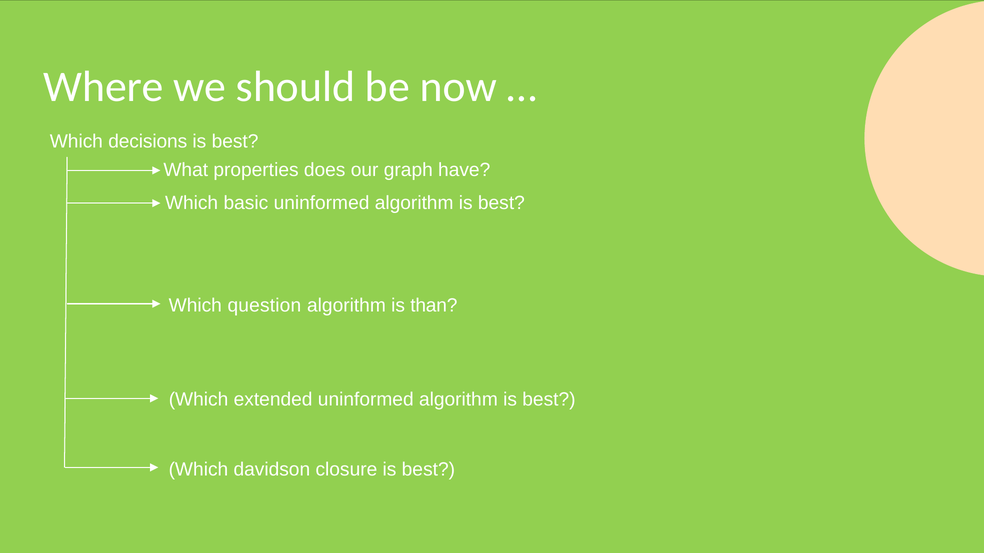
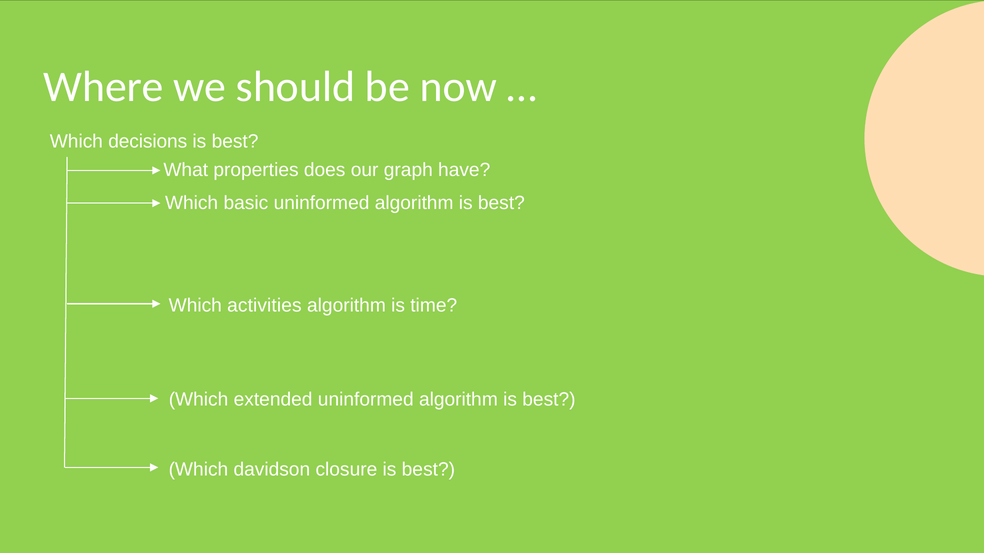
question: question -> activities
than: than -> time
